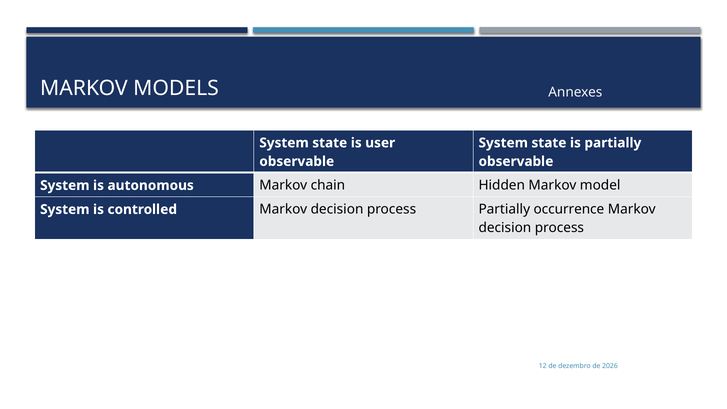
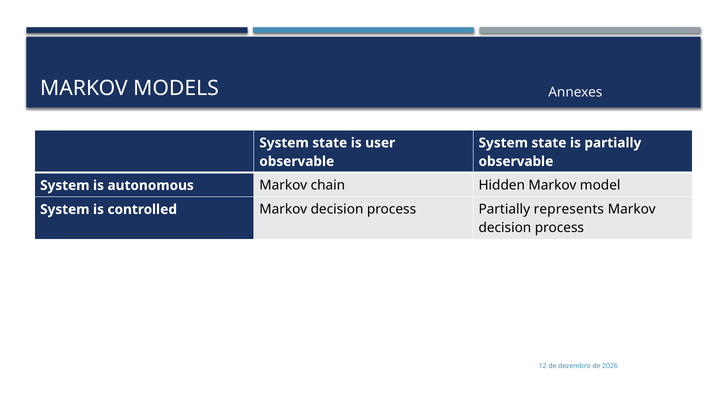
occurrence: occurrence -> represents
